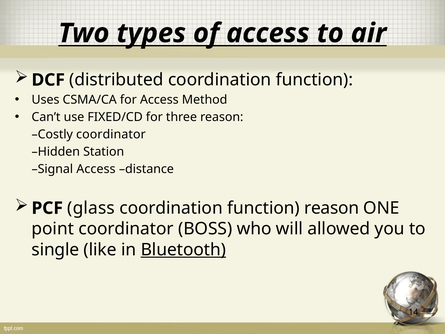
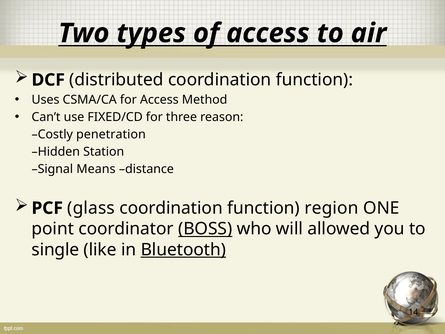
Costly coordinator: coordinator -> penetration
Signal Access: Access -> Means
function reason: reason -> region
BOSS underline: none -> present
